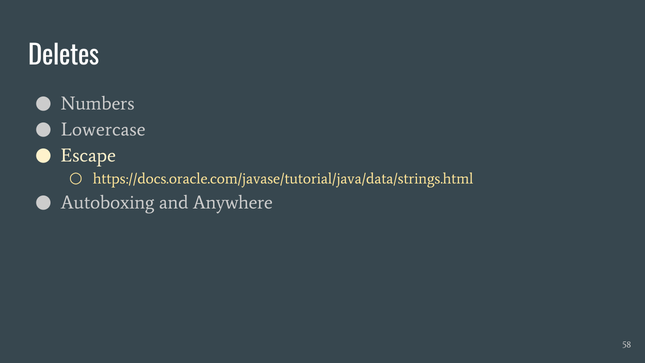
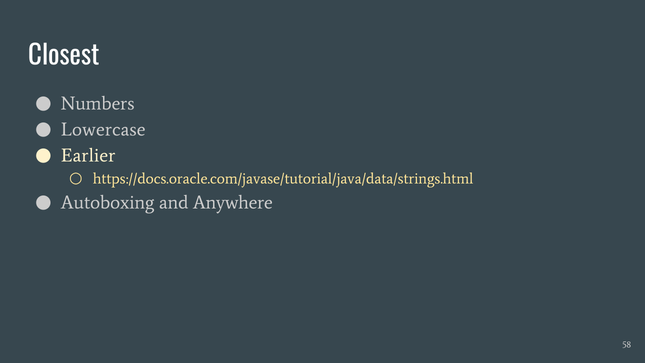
Deletes: Deletes -> Closest
Escape: Escape -> Earlier
